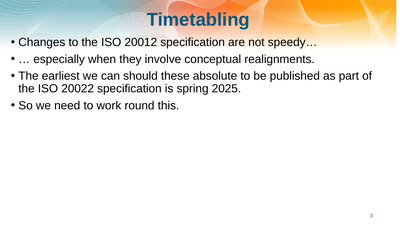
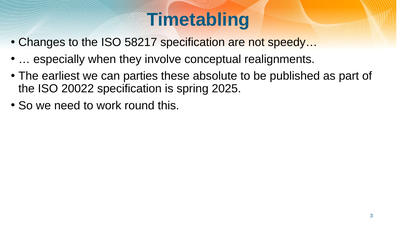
20012: 20012 -> 58217
should: should -> parties
